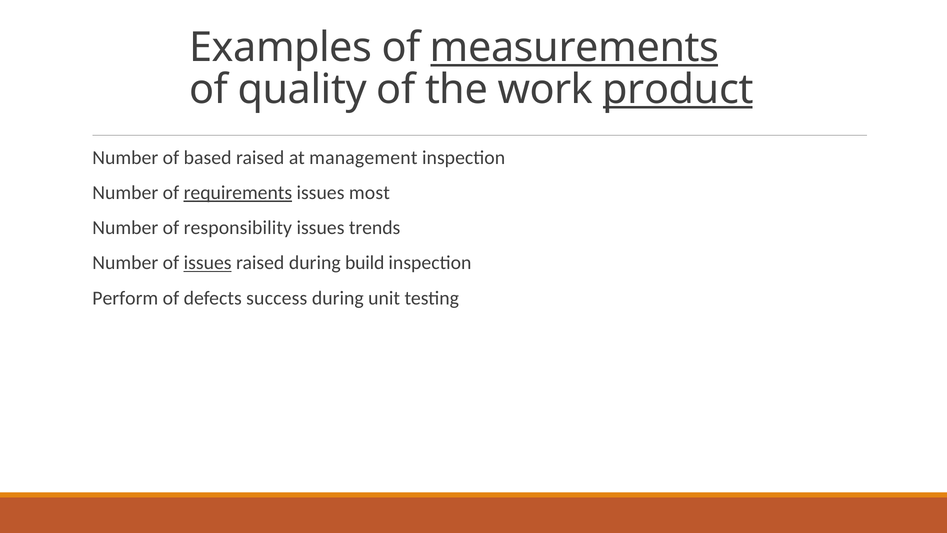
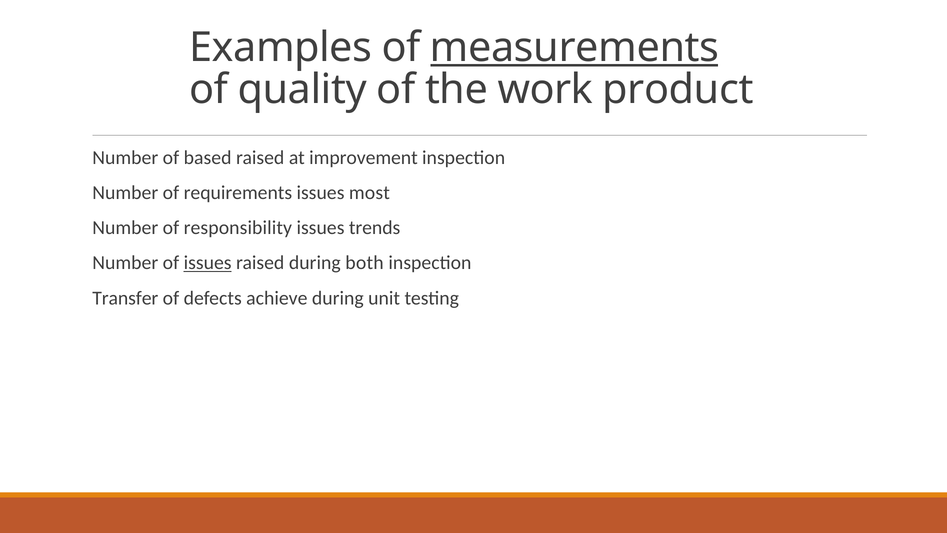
product underline: present -> none
management: management -> improvement
requirements underline: present -> none
build: build -> both
Perform: Perform -> Transfer
success: success -> achieve
